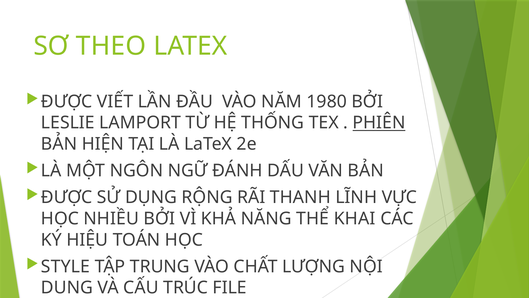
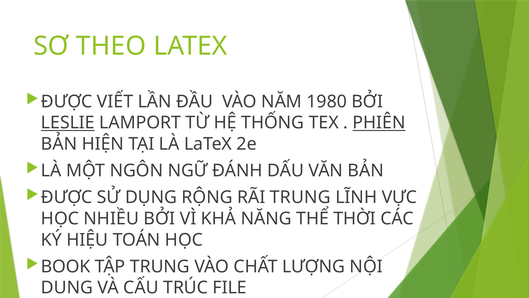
LESLIE underline: none -> present
RÃI THANH: THANH -> TRUNG
KHAI: KHAI -> THỜI
STYLE: STYLE -> BOOK
